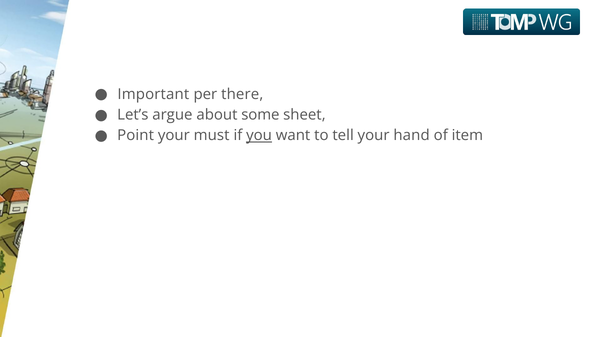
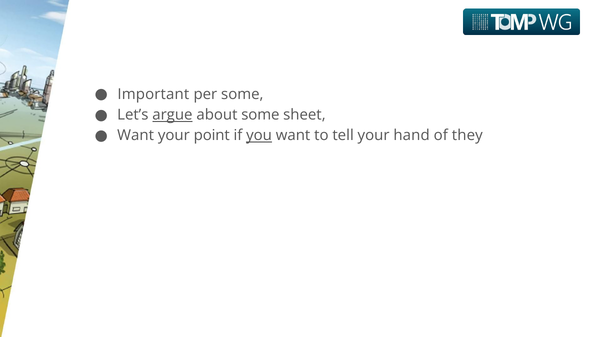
per there: there -> some
argue underline: none -> present
Point at (136, 136): Point -> Want
must: must -> point
item: item -> they
